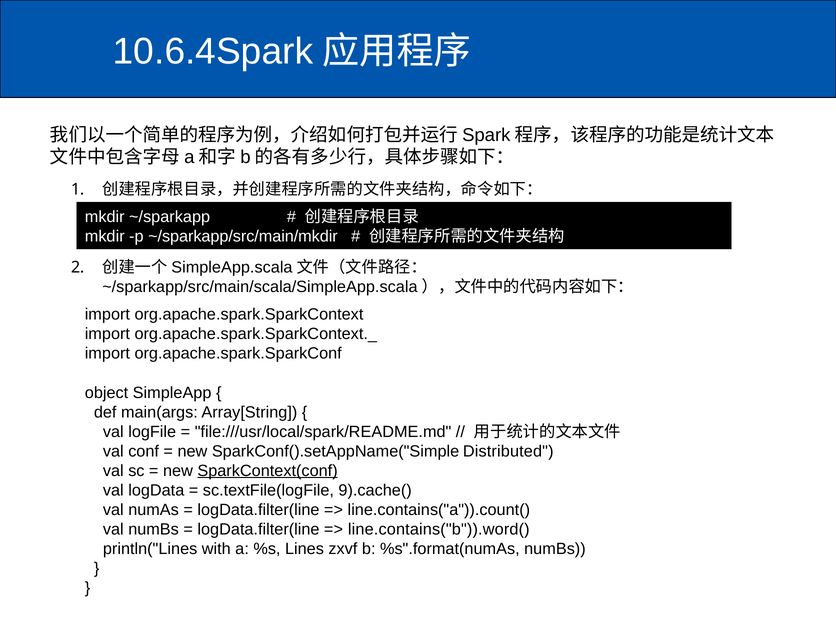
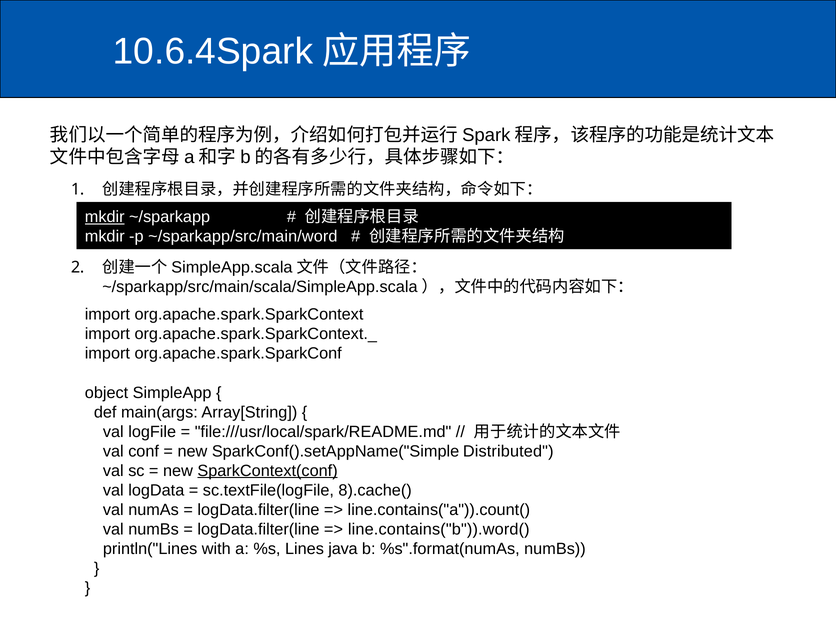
mkdir at (105, 217) underline: none -> present
~/sparkapp/src/main/mkdir: ~/sparkapp/src/main/mkdir -> ~/sparkapp/src/main/word
9).cache(: 9).cache( -> 8).cache(
zxvf: zxvf -> java
